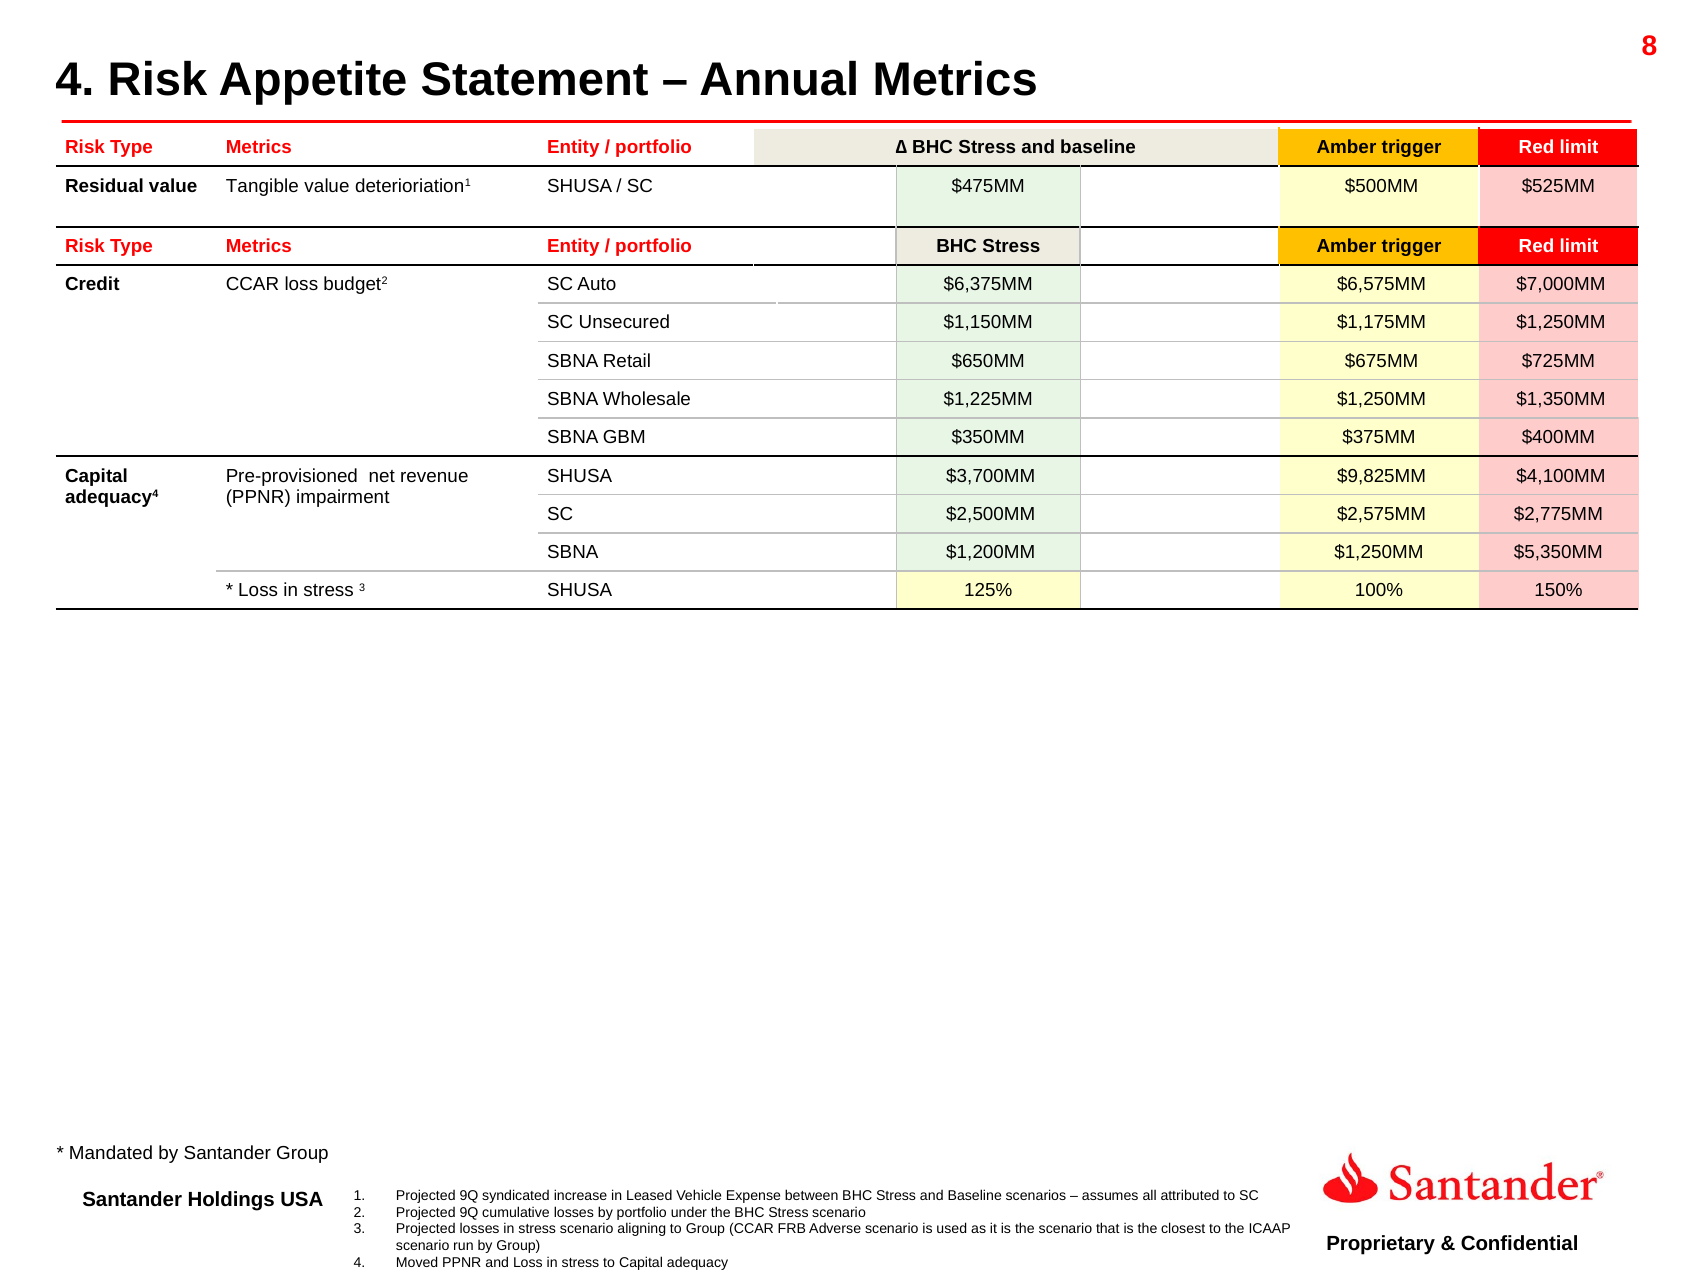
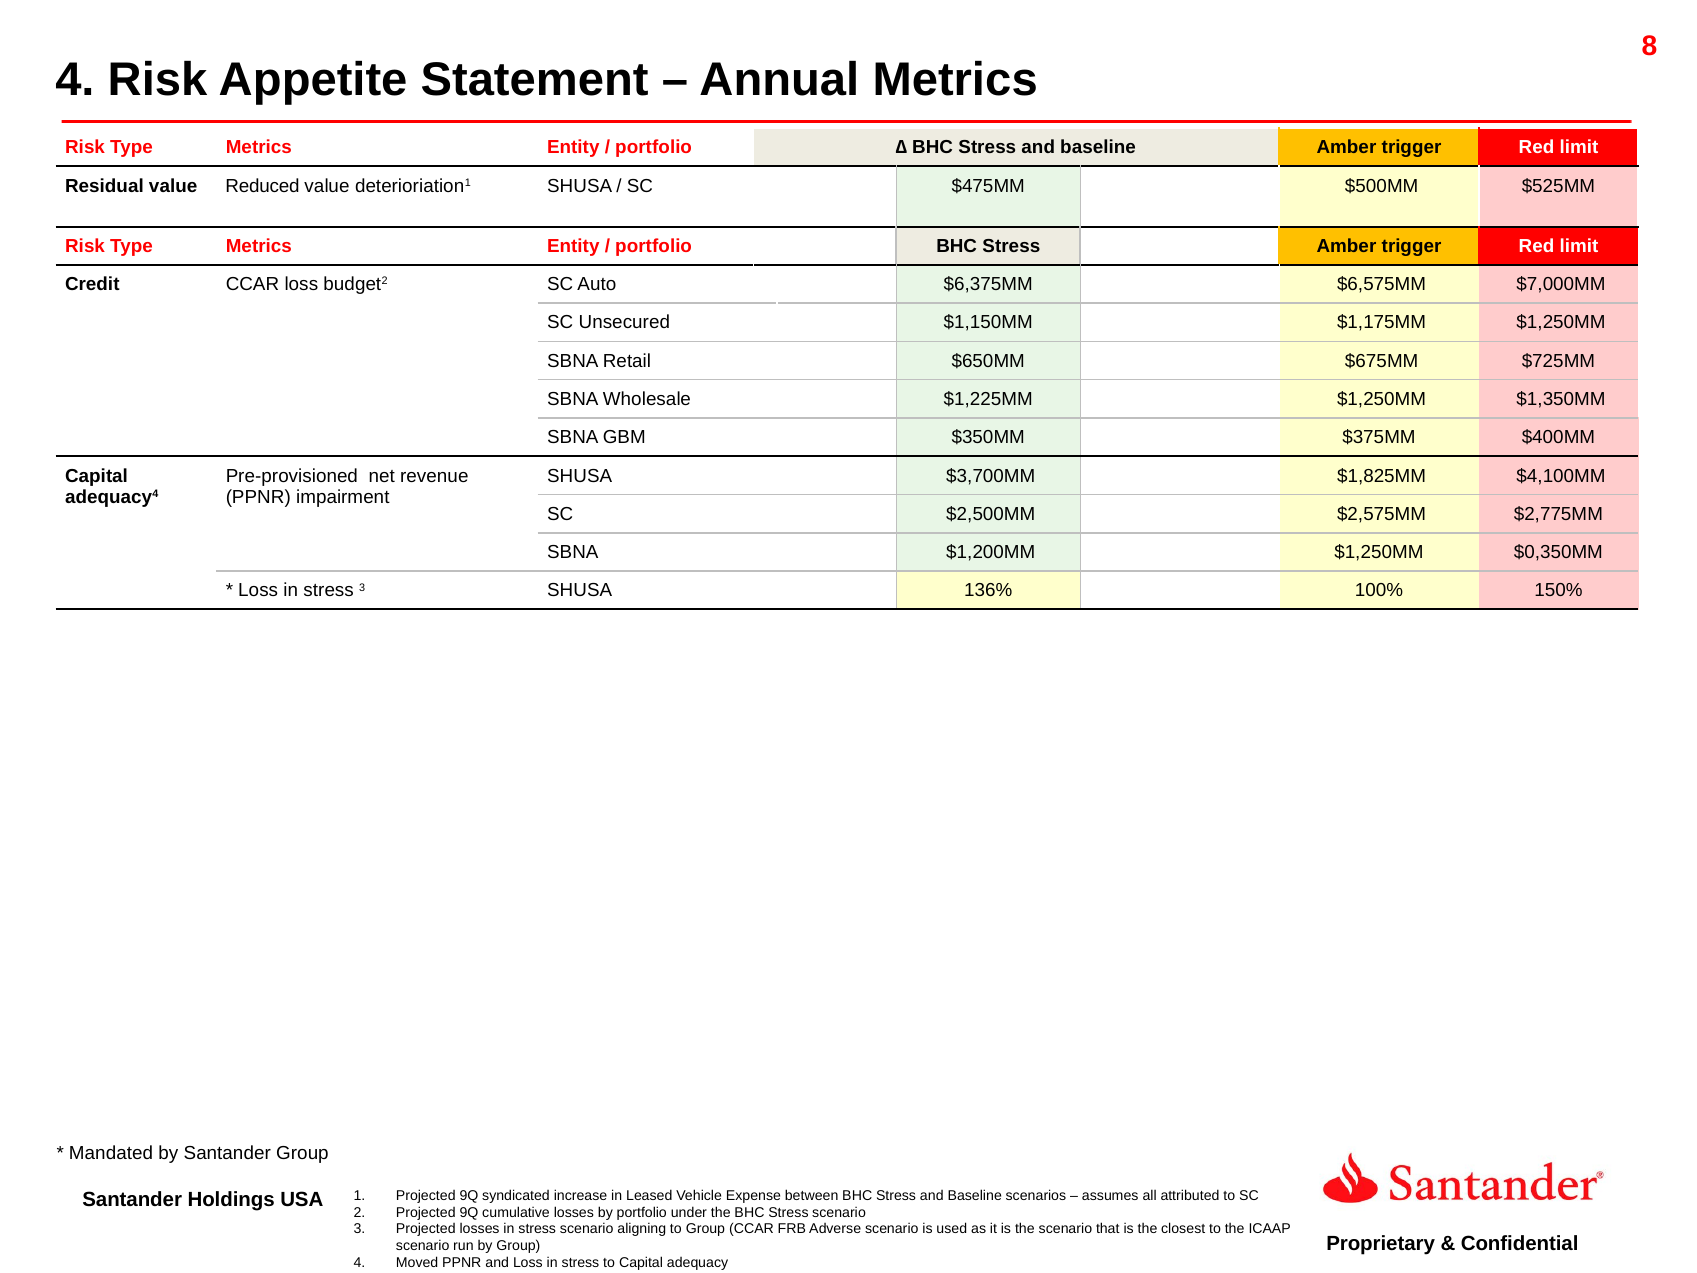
Tangible: Tangible -> Reduced
$9,825MM: $9,825MM -> $1,825MM
$5,350MM: $5,350MM -> $0,350MM
125%: 125% -> 136%
